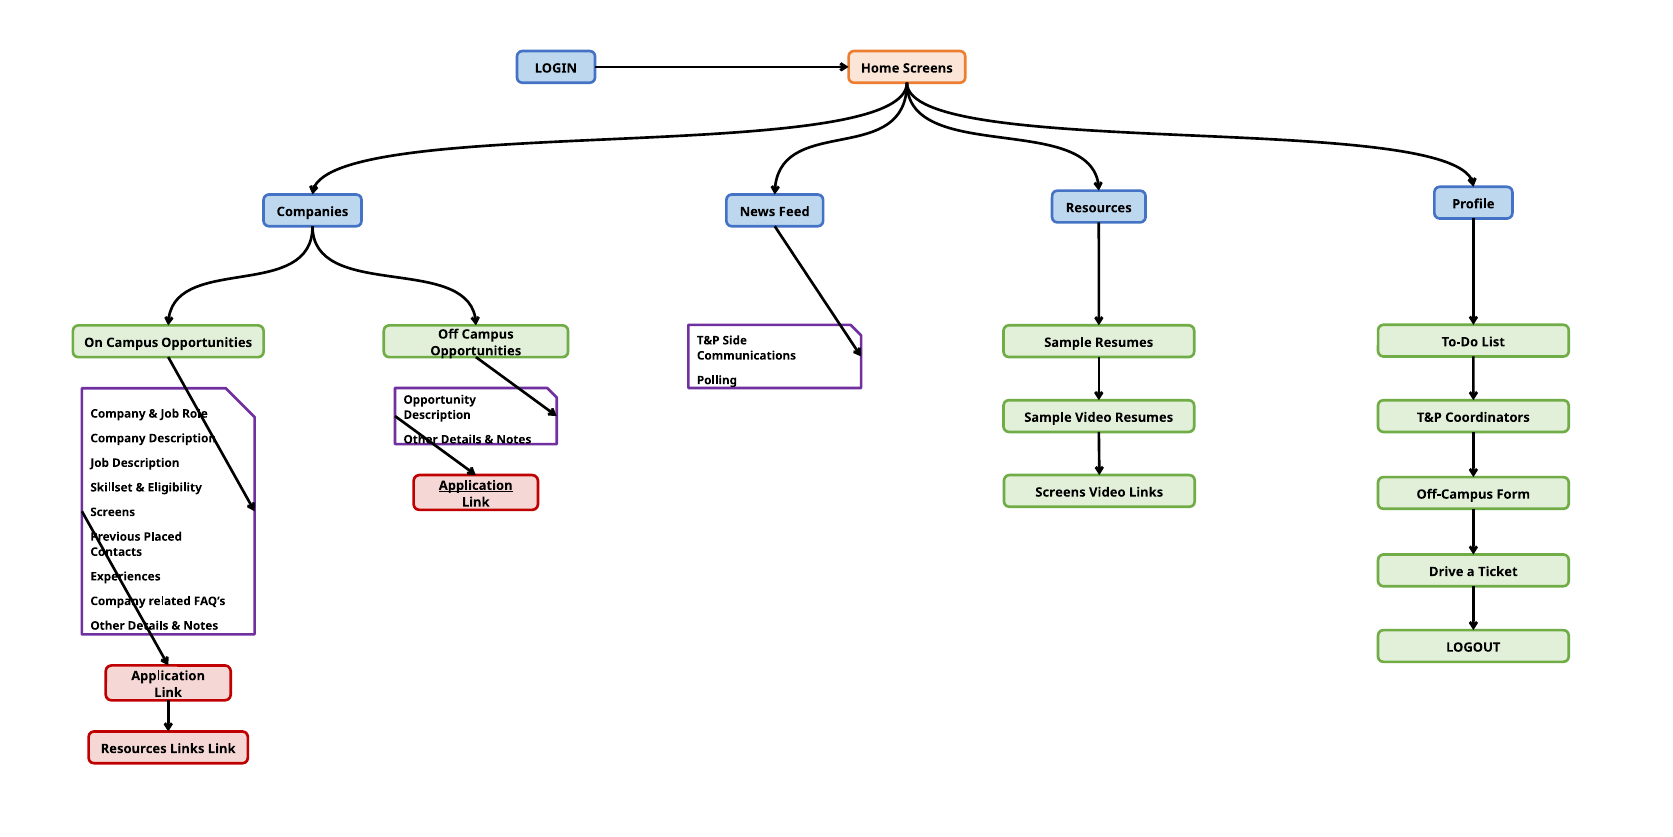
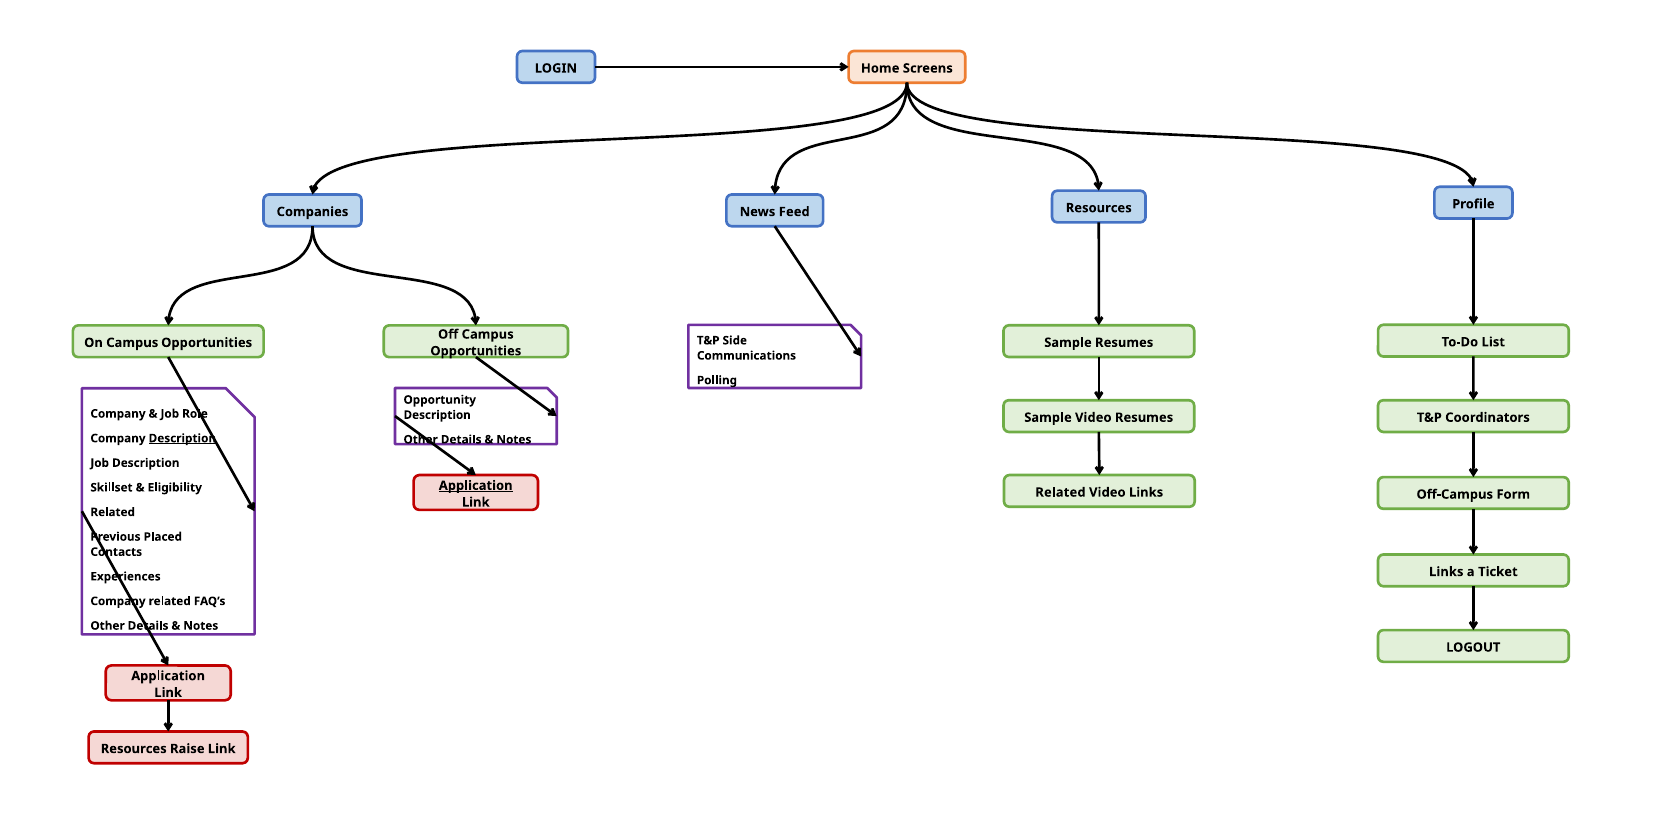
Description at (182, 438) underline: none -> present
Screens at (1060, 492): Screens -> Related
Screens at (113, 512): Screens -> Related
Drive at (1446, 571): Drive -> Links
Resources Links: Links -> Raise
